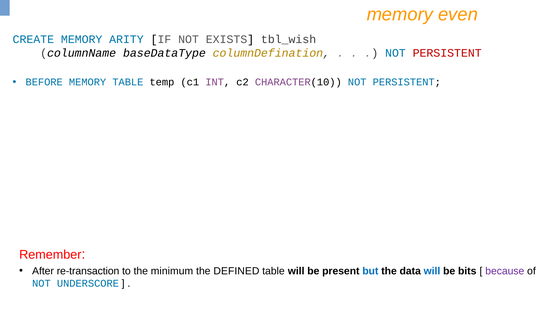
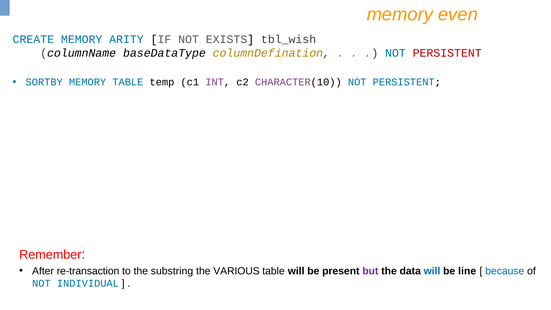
BEFORE: BEFORE -> SORTBY
minimum: minimum -> substring
DEFINED: DEFINED -> VARIOUS
but colour: blue -> purple
bits: bits -> line
because colour: purple -> blue
UNDERSCORE: UNDERSCORE -> INDIVIDUAL
